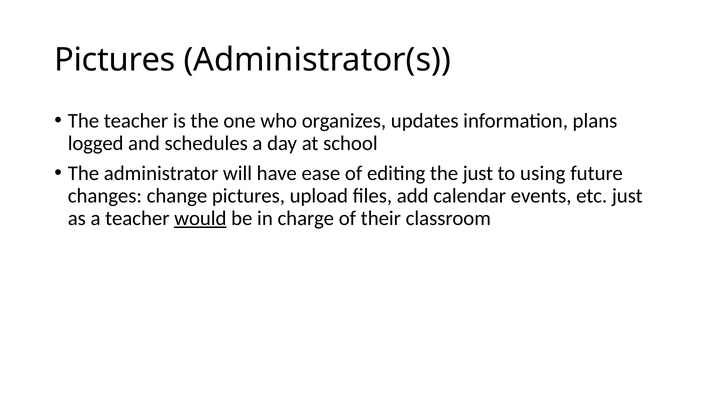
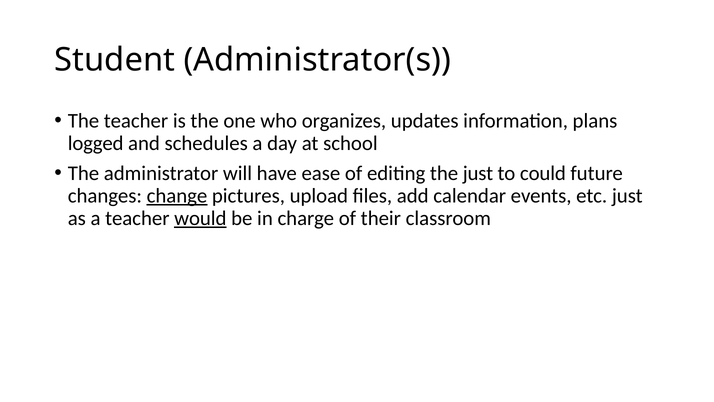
Pictures at (115, 60): Pictures -> Student
using: using -> could
change underline: none -> present
